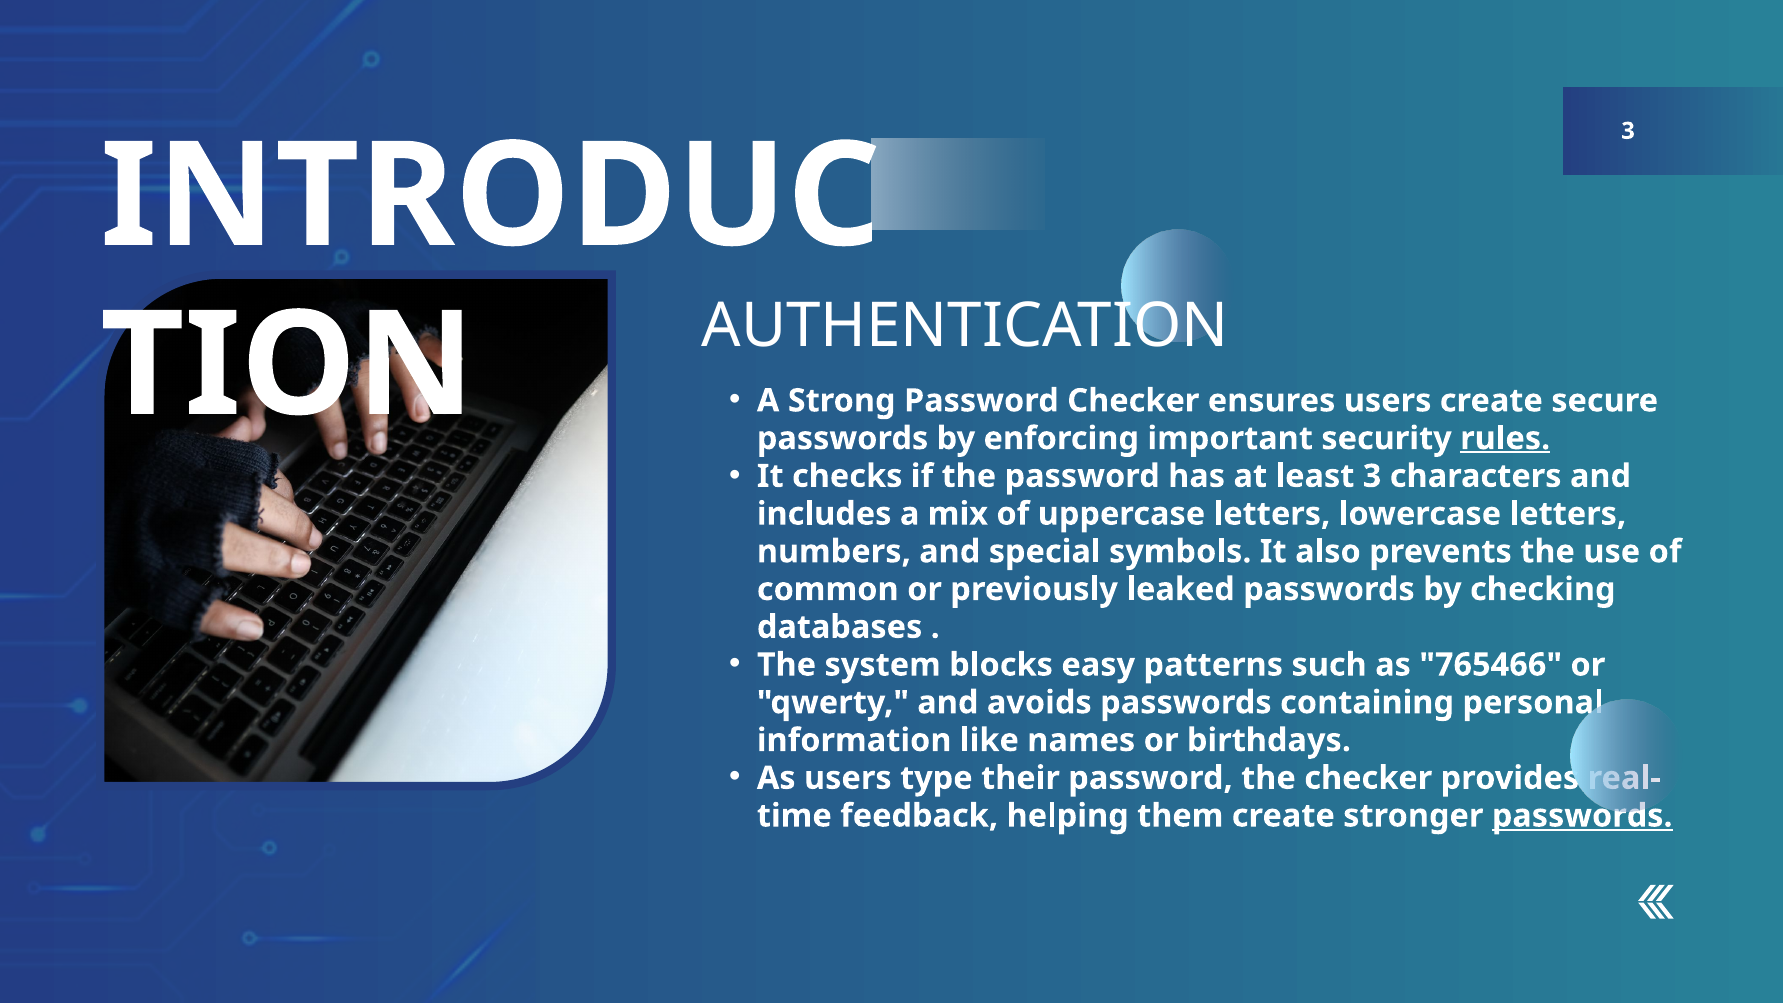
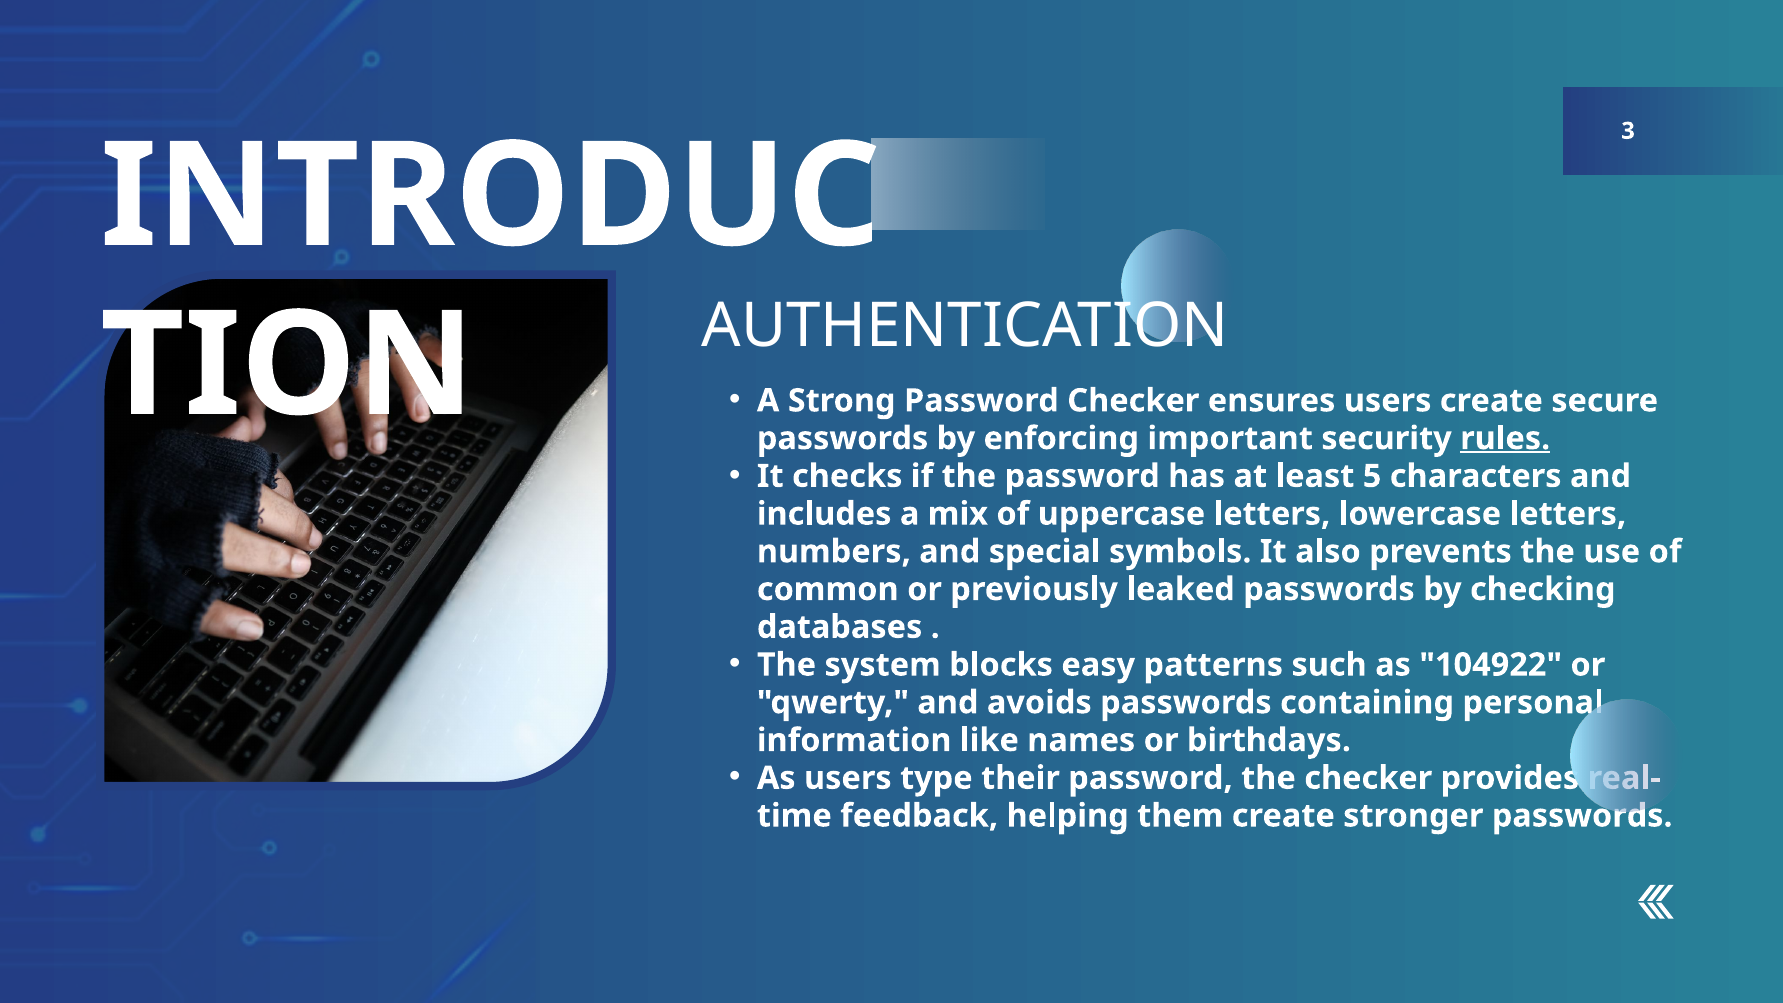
least 3: 3 -> 5
765466: 765466 -> 104922
passwords at (1582, 816) underline: present -> none
